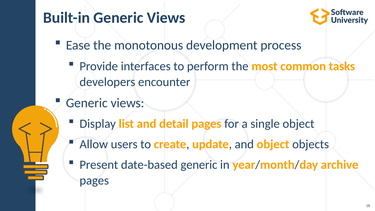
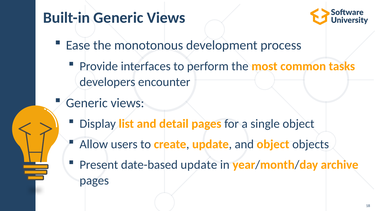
date-based generic: generic -> update
